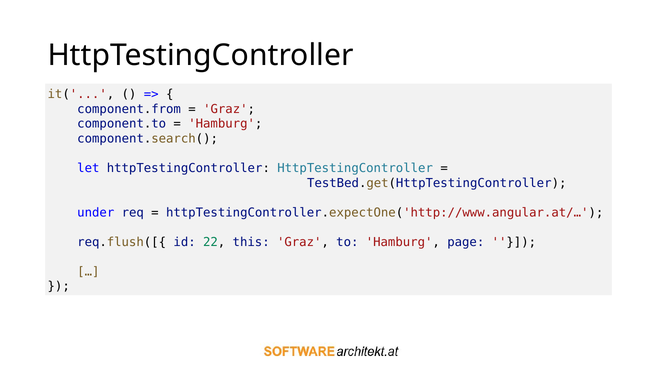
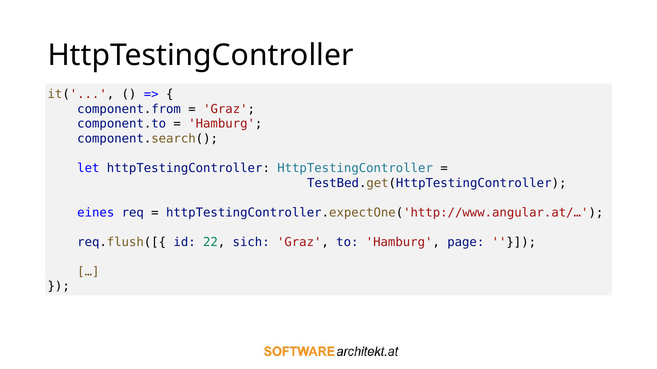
under: under -> eines
this: this -> sich
